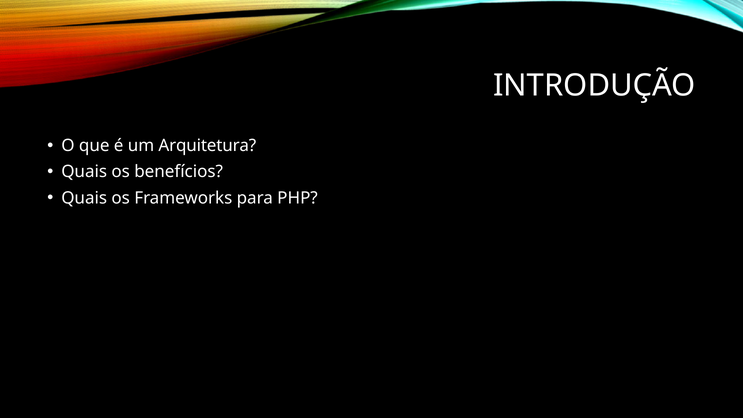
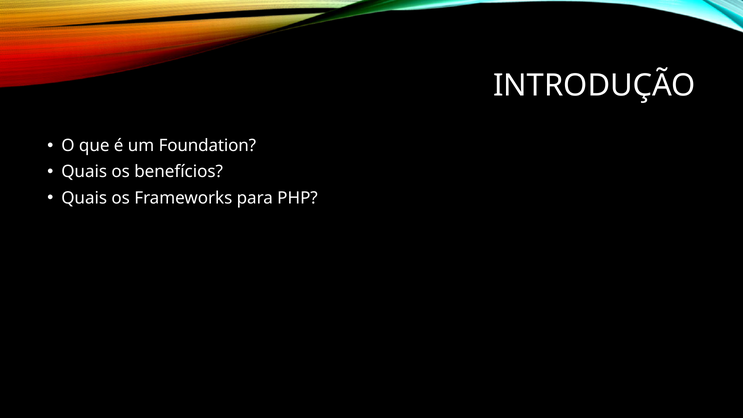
Arquitetura: Arquitetura -> Foundation
